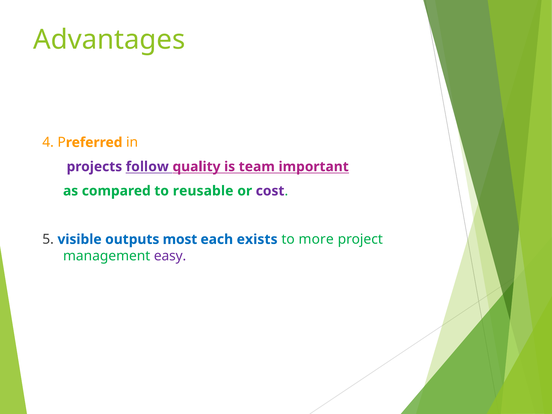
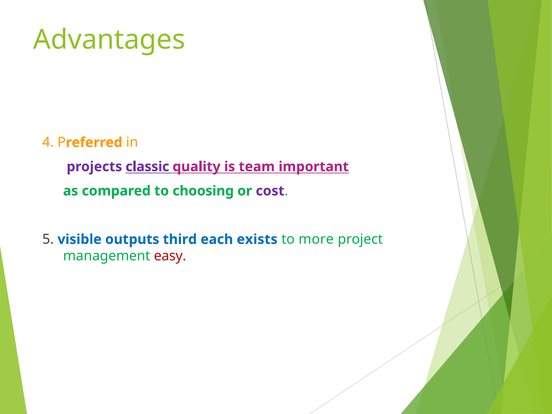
follow: follow -> classic
reusable: reusable -> choosing
most: most -> third
easy colour: purple -> red
